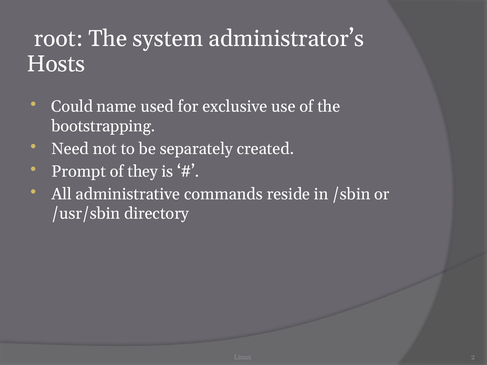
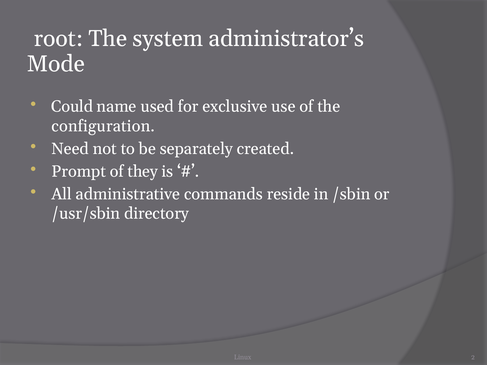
Hosts: Hosts -> Mode
bootstrapping: bootstrapping -> configuration
